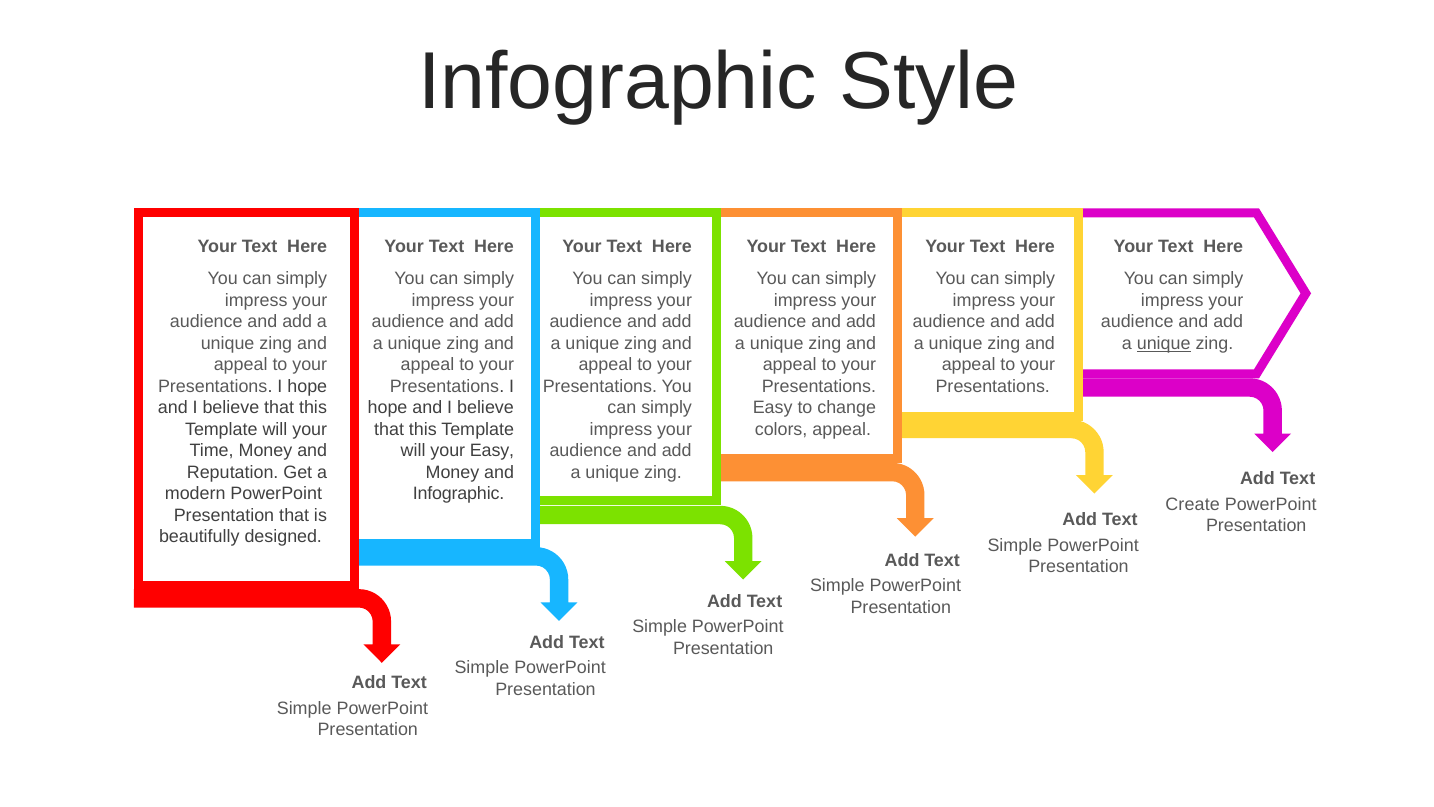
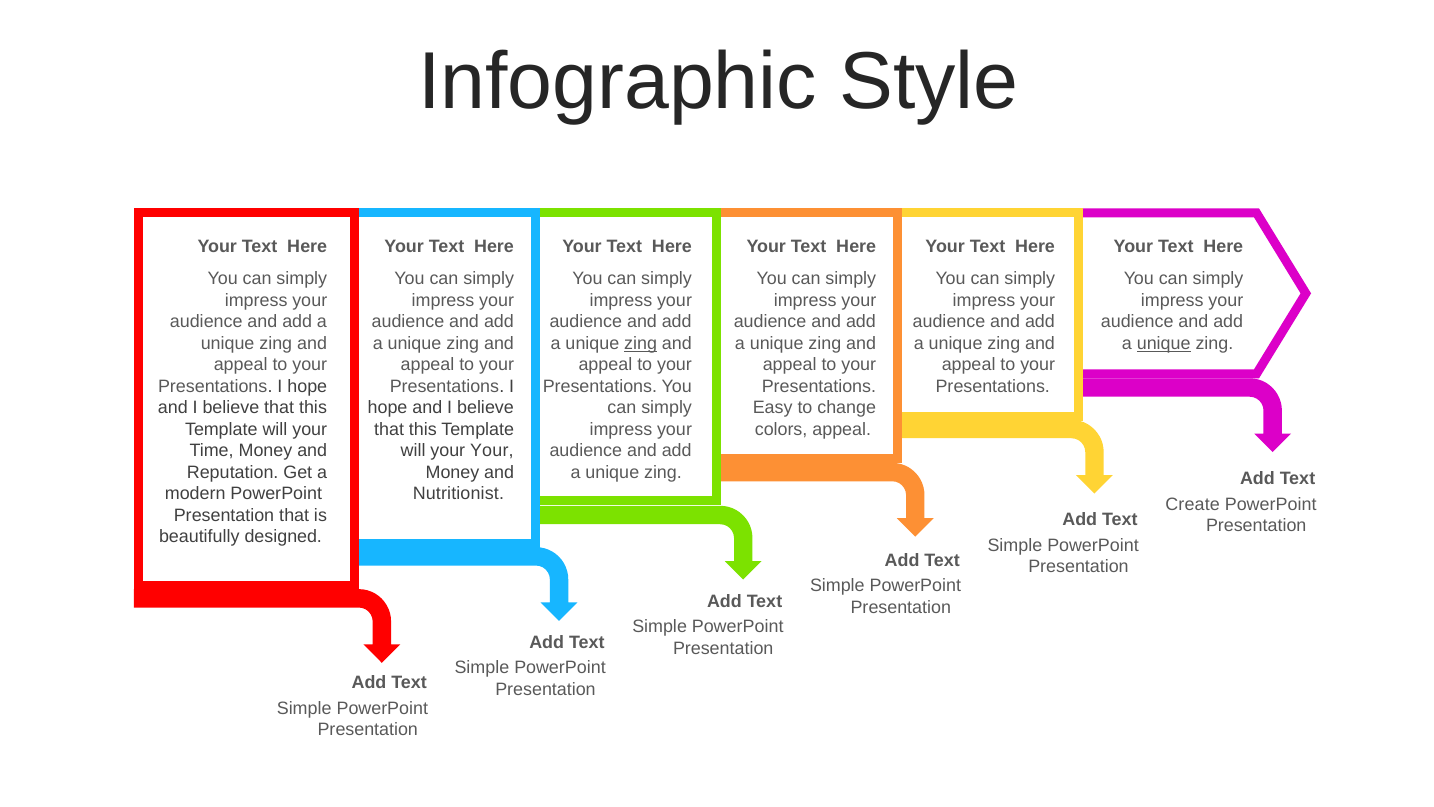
zing at (641, 343) underline: none -> present
your Easy: Easy -> Your
Infographic at (459, 494): Infographic -> Nutritionist
